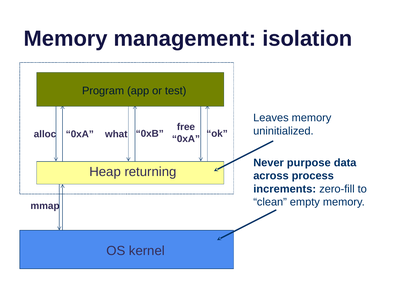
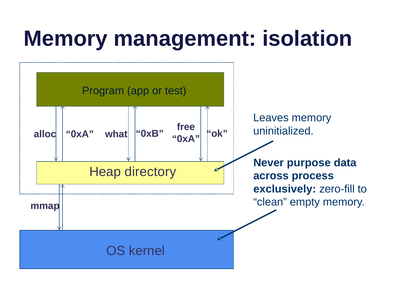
returning: returning -> directory
increments: increments -> exclusively
